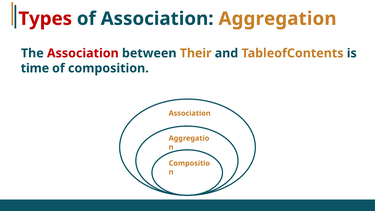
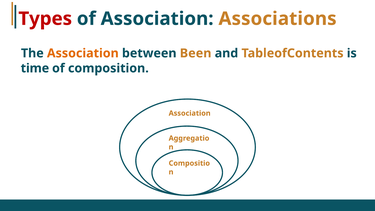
Aggregation: Aggregation -> Associations
Association at (83, 53) colour: red -> orange
Their: Their -> Been
